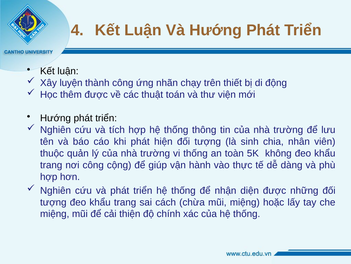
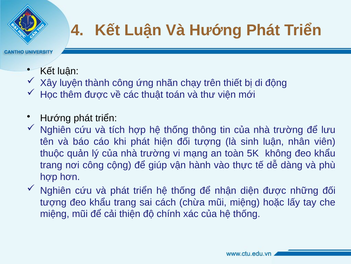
sinh chia: chia -> luận
vi thống: thống -> mạng
